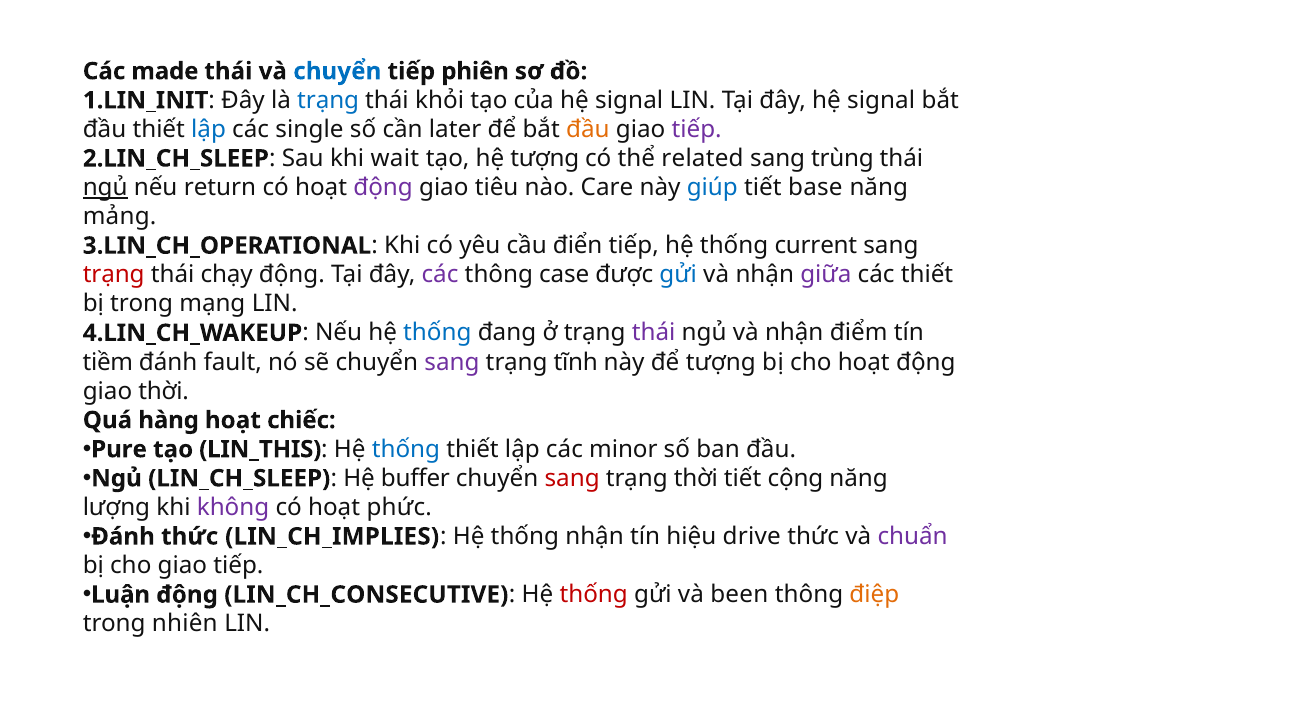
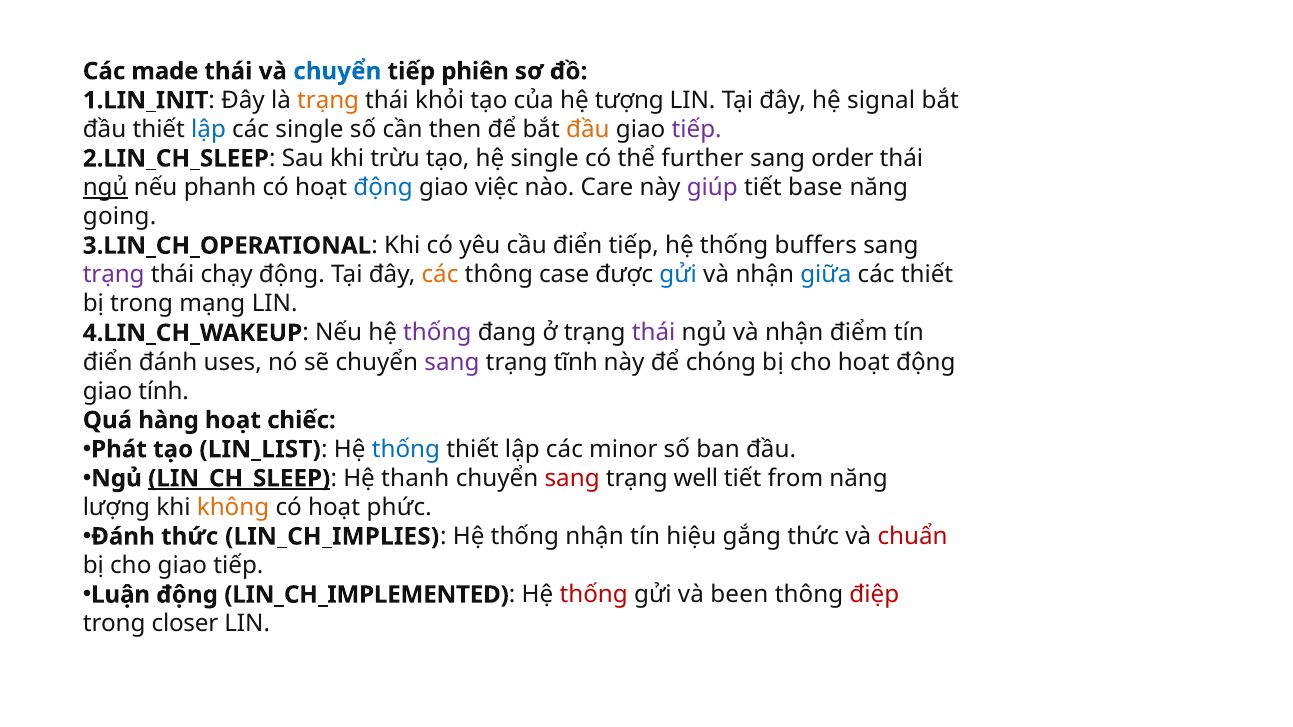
trạng at (328, 100) colour: blue -> orange
của hệ signal: signal -> tượng
later: later -> then
wait: wait -> trừu
hệ tượng: tượng -> single
related: related -> further
trùng: trùng -> order
return: return -> phanh
động at (383, 188) colour: purple -> blue
tiêu: tiêu -> việc
giúp colour: blue -> purple
mảng: mảng -> going
current: current -> buffers
trạng at (114, 275) colour: red -> purple
các at (440, 275) colour: purple -> orange
giữa colour: purple -> blue
thống at (437, 333) colour: blue -> purple
tiềm at (108, 362): tiềm -> điển
fault: fault -> uses
để tượng: tượng -> chóng
giao thời: thời -> tính
Pure: Pure -> Phát
LIN_THIS: LIN_THIS -> LIN_LIST
LIN_CH_SLEEP underline: none -> present
buffer: buffer -> thanh
trạng thời: thời -> well
cộng: cộng -> from
không colour: purple -> orange
drive: drive -> gắng
chuẩn colour: purple -> red
LIN_CH_CONSECUTIVE: LIN_CH_CONSECUTIVE -> LIN_CH_IMPLEMENTED
điệp colour: orange -> red
nhiên: nhiên -> closer
